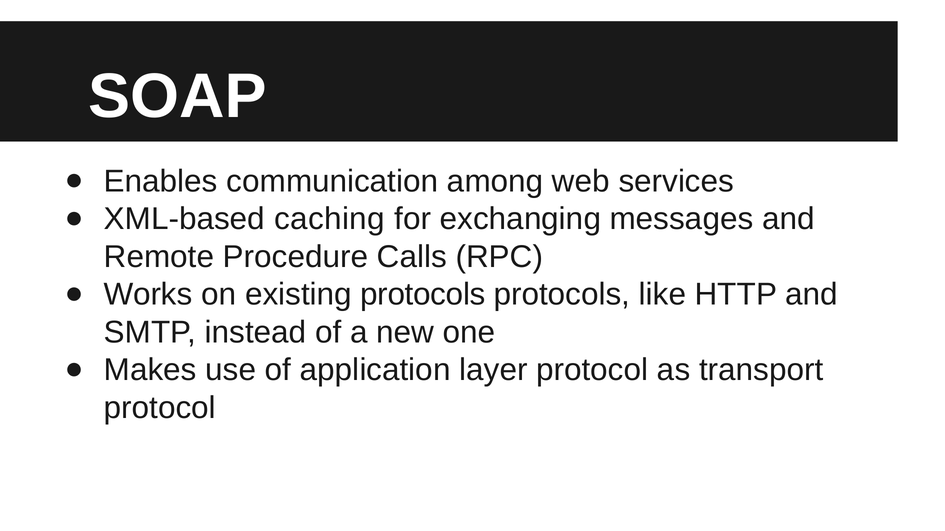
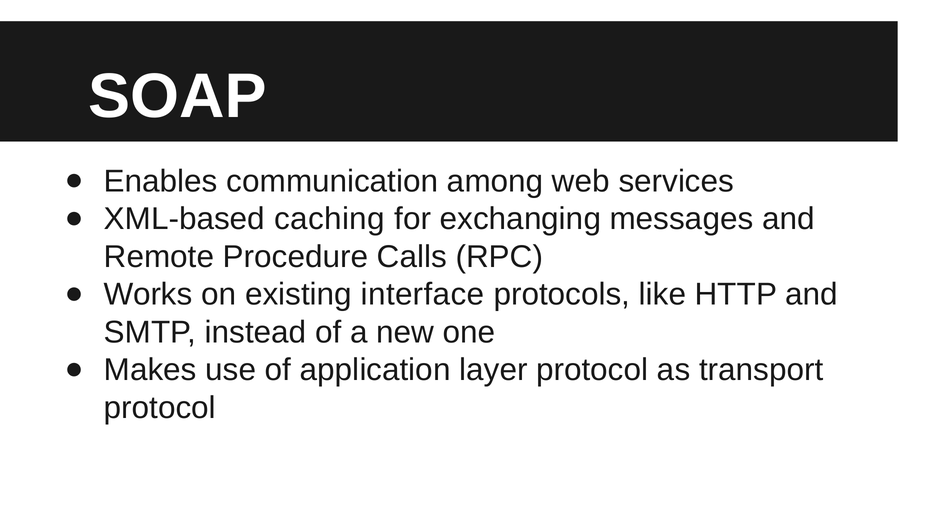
existing protocols: protocols -> interface
